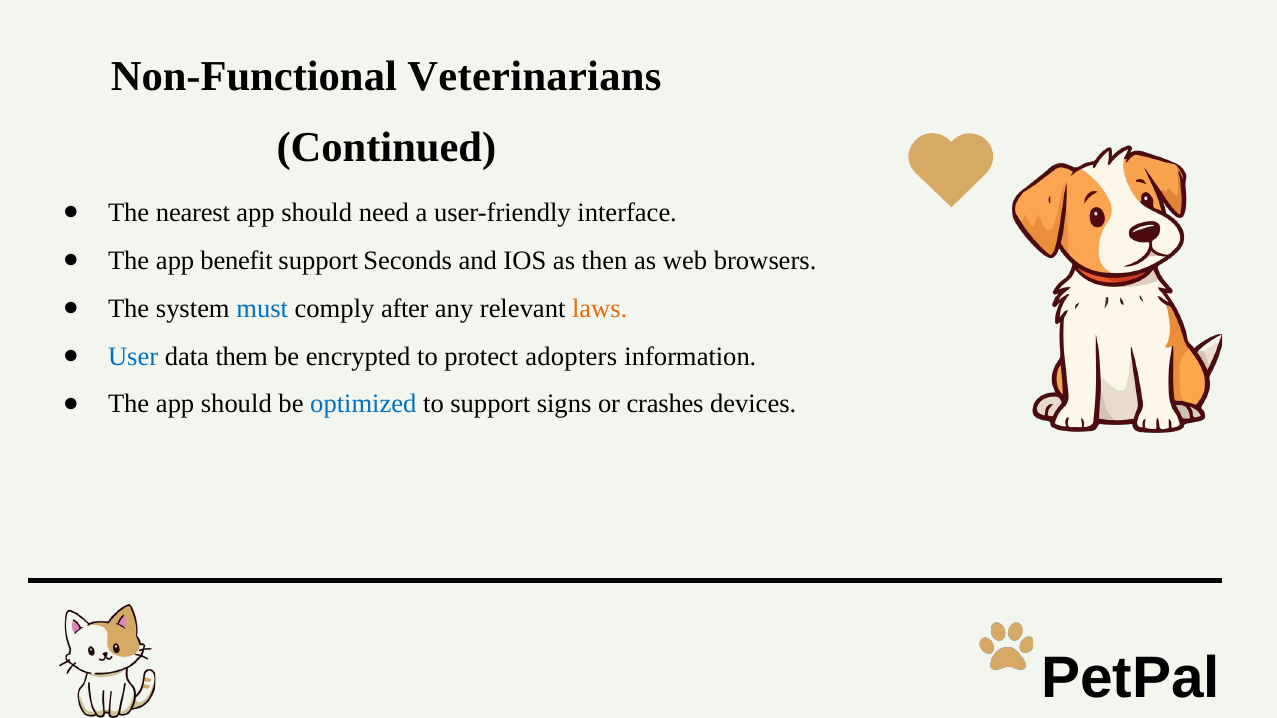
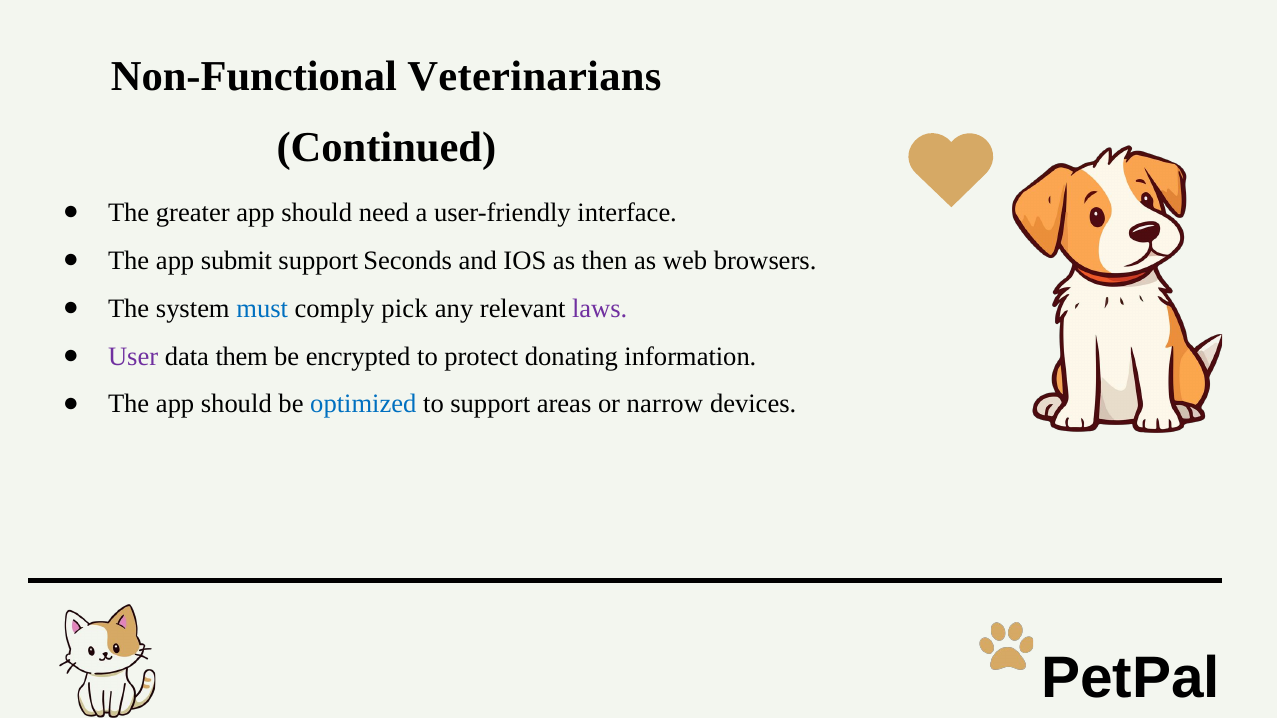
nearest: nearest -> greater
benefit: benefit -> submit
after: after -> pick
laws colour: orange -> purple
User colour: blue -> purple
adopters: adopters -> donating
signs: signs -> areas
crashes: crashes -> narrow
